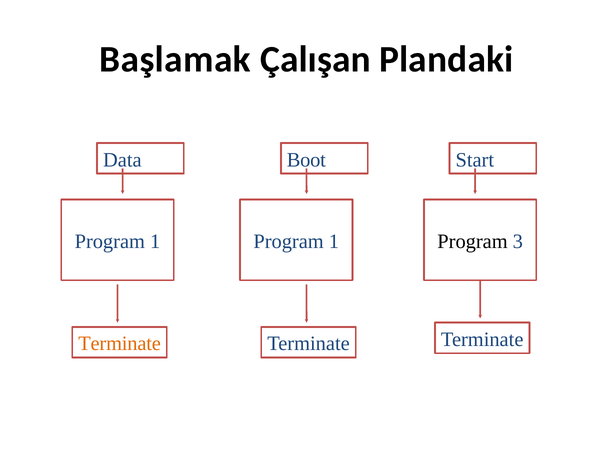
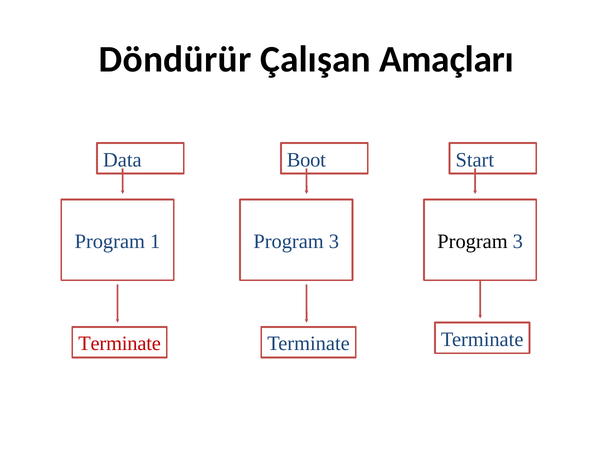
Başlamak: Başlamak -> Döndürür
Plandaki: Plandaki -> Amaçları
1 at (334, 241): 1 -> 3
Terminate at (120, 343) colour: orange -> red
